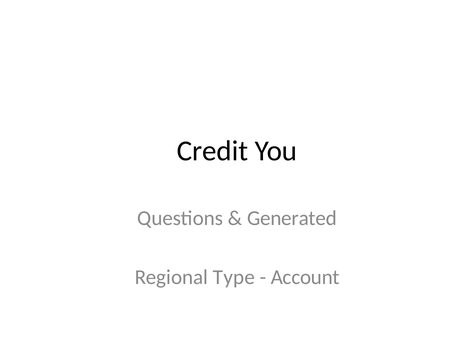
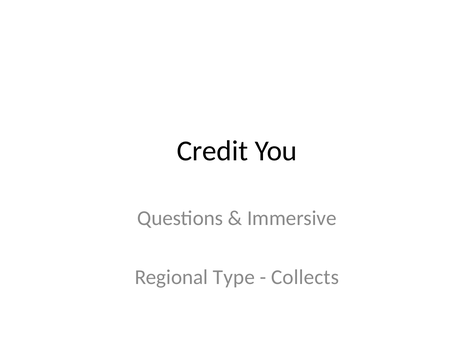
Generated: Generated -> Immersive
Account: Account -> Collects
